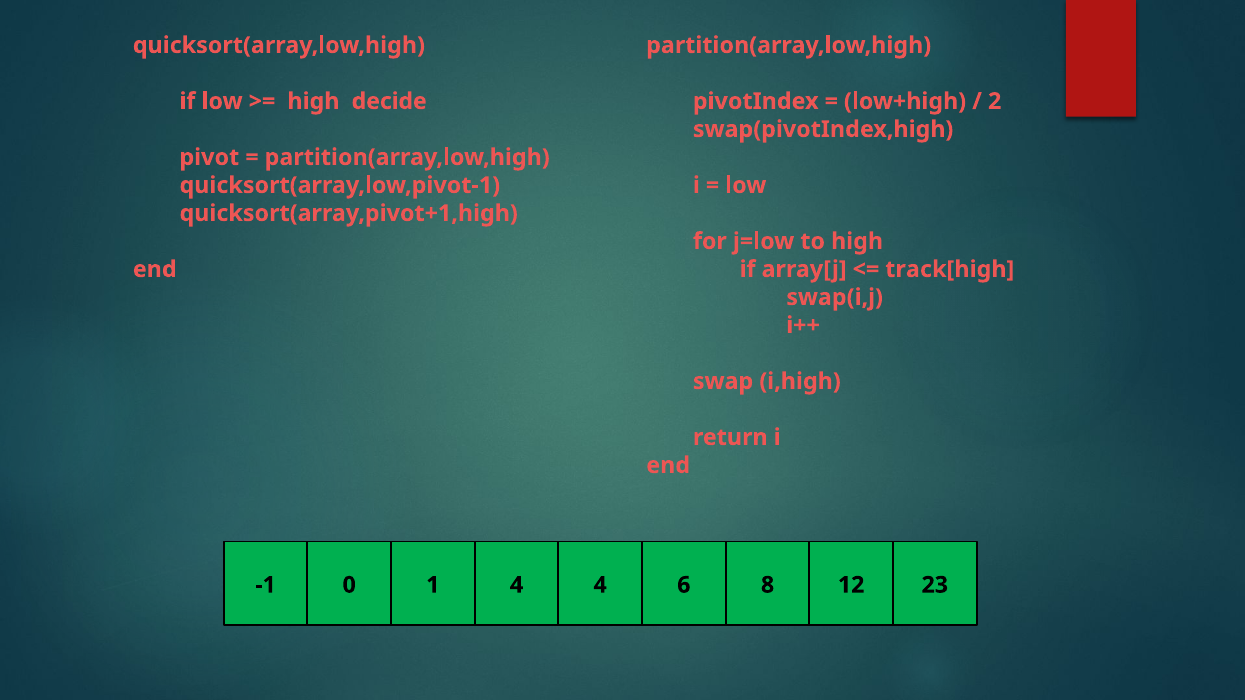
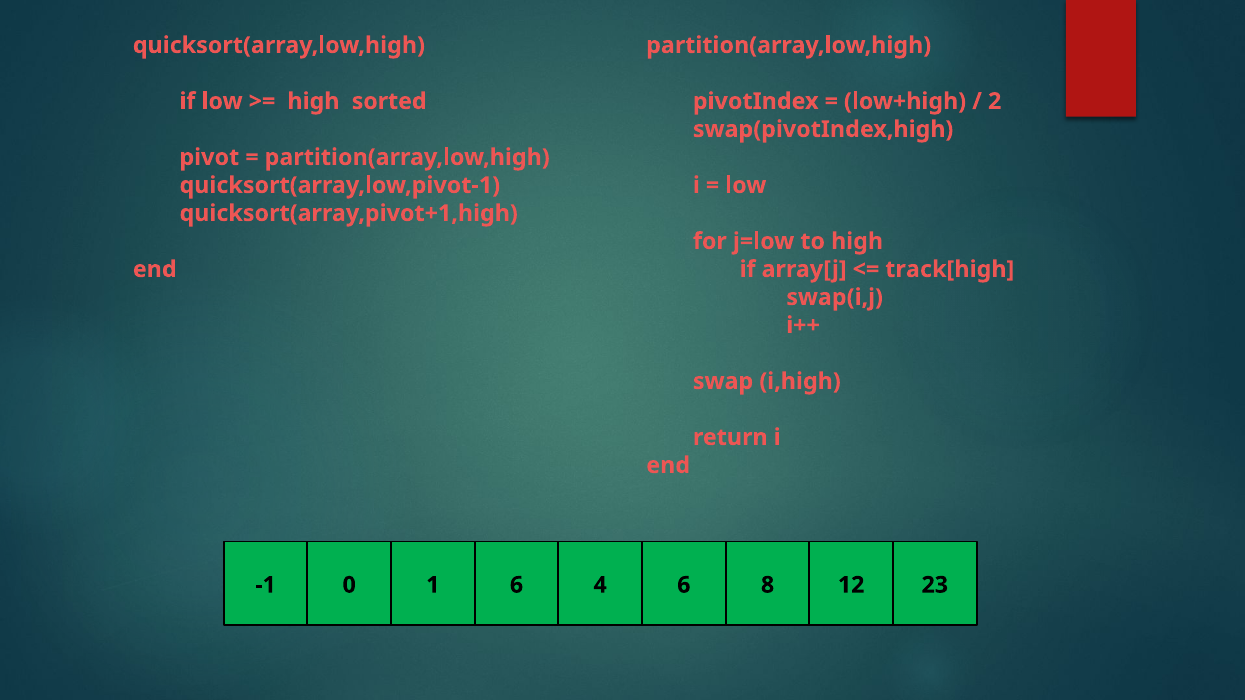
decide: decide -> sorted
1 4: 4 -> 6
